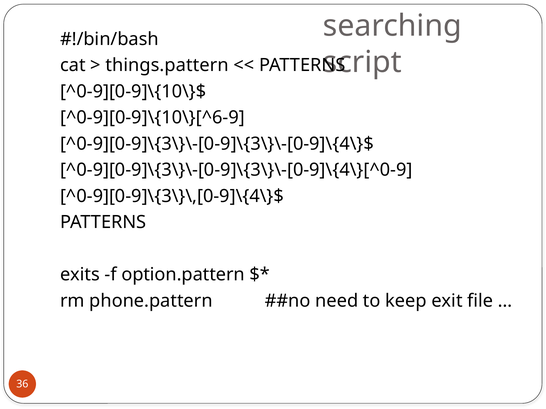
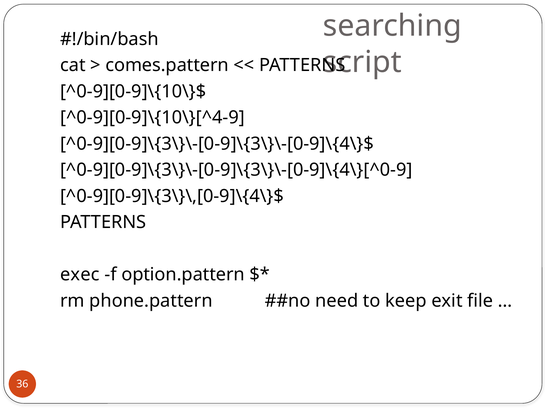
things.pattern: things.pattern -> comes.pattern
^0-9][0-9]\{10\}[^6-9: ^0-9][0-9]\{10\}[^6-9 -> ^0-9][0-9]\{10\}[^4-9
exits: exits -> exec
